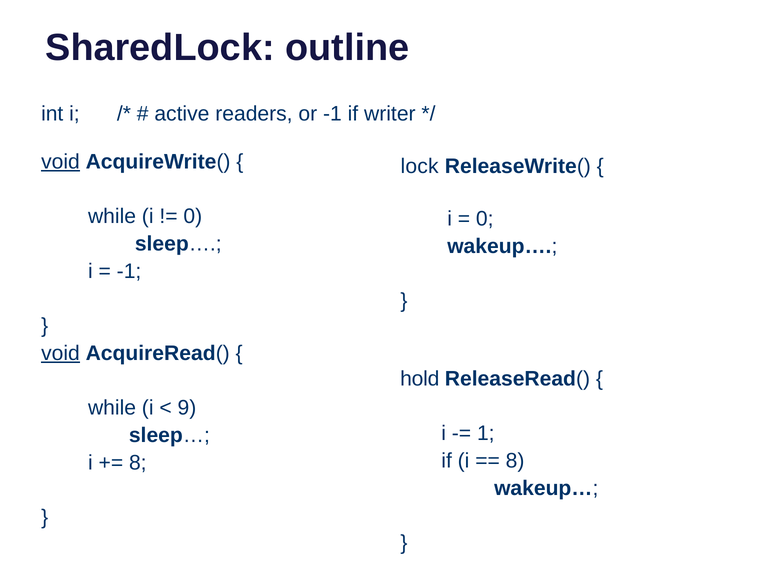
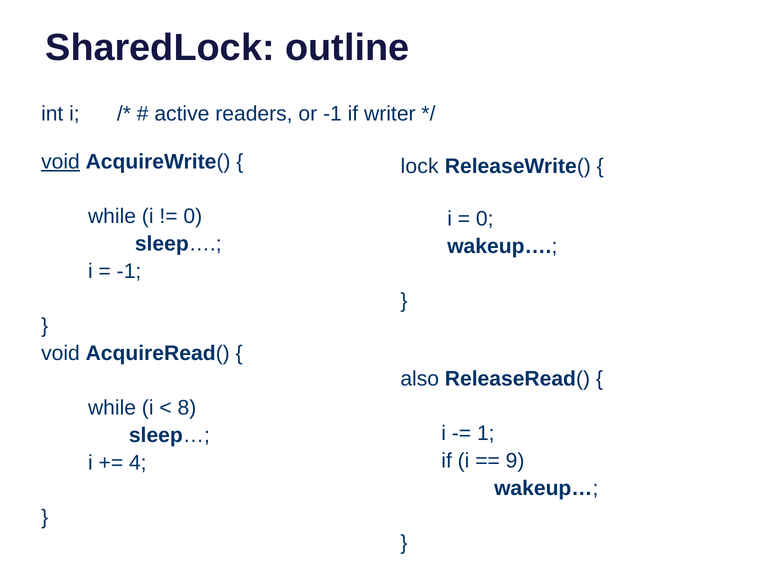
void at (60, 354) underline: present -> none
hold: hold -> also
9: 9 -> 8
8 at (515, 461): 8 -> 9
8 at (138, 463): 8 -> 4
